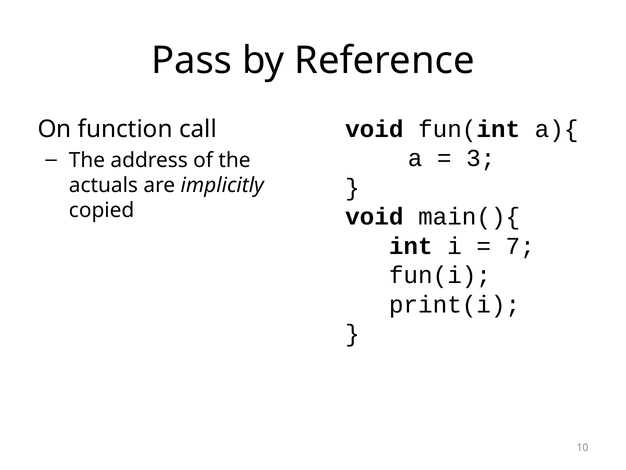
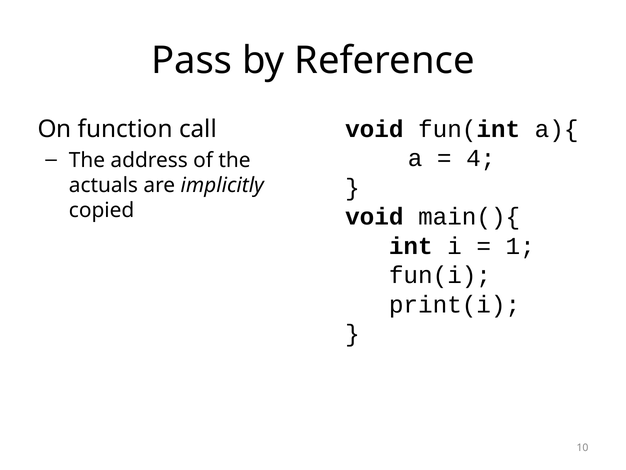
3: 3 -> 4
7: 7 -> 1
